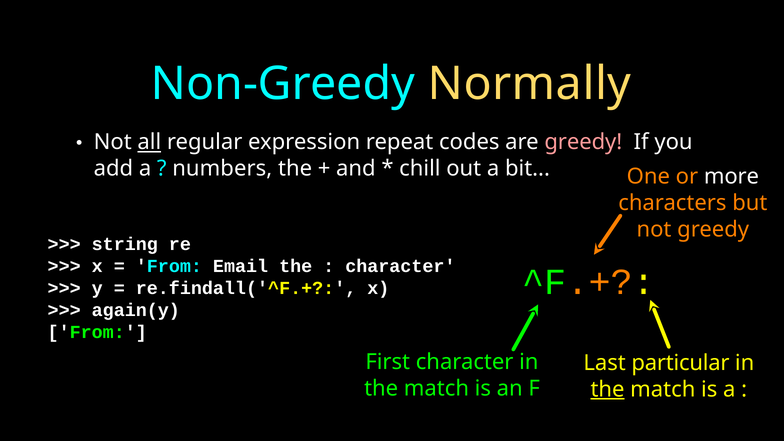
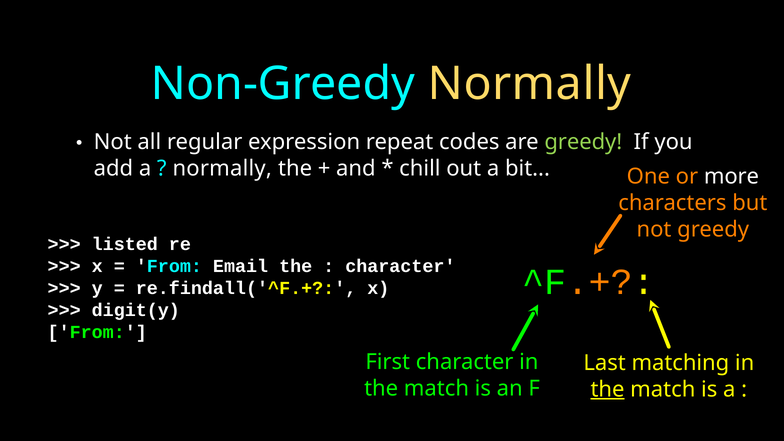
all underline: present -> none
greedy at (583, 142) colour: pink -> light green
numbers at (222, 169): numbers -> normally
string: string -> listed
again(y: again(y -> digit(y
particular: particular -> matching
